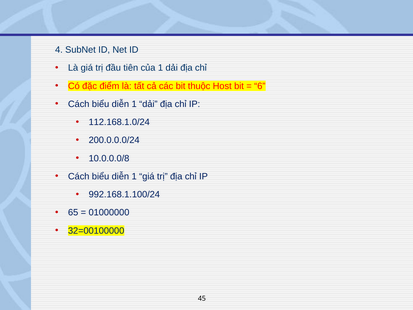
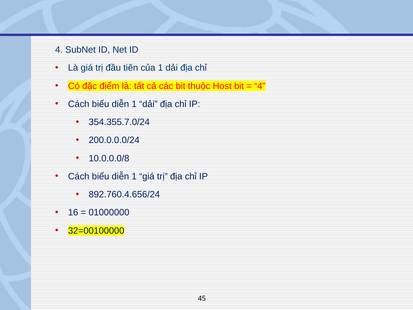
6 at (260, 86): 6 -> 4
112.168.1.0/24: 112.168.1.0/24 -> 354.355.7.0/24
992.168.1.100/24: 992.168.1.100/24 -> 892.760.4.656/24
65: 65 -> 16
